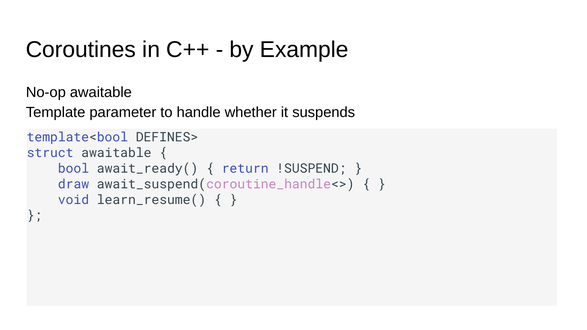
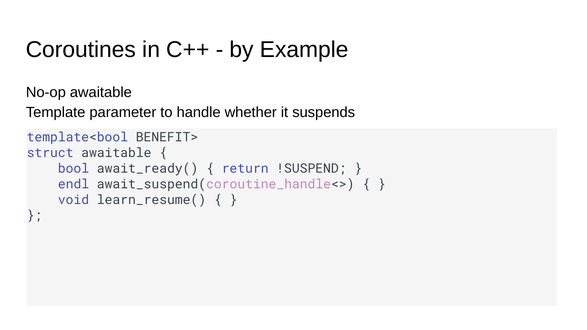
DEFINES>: DEFINES> -> BENEFIT>
draw: draw -> endl
